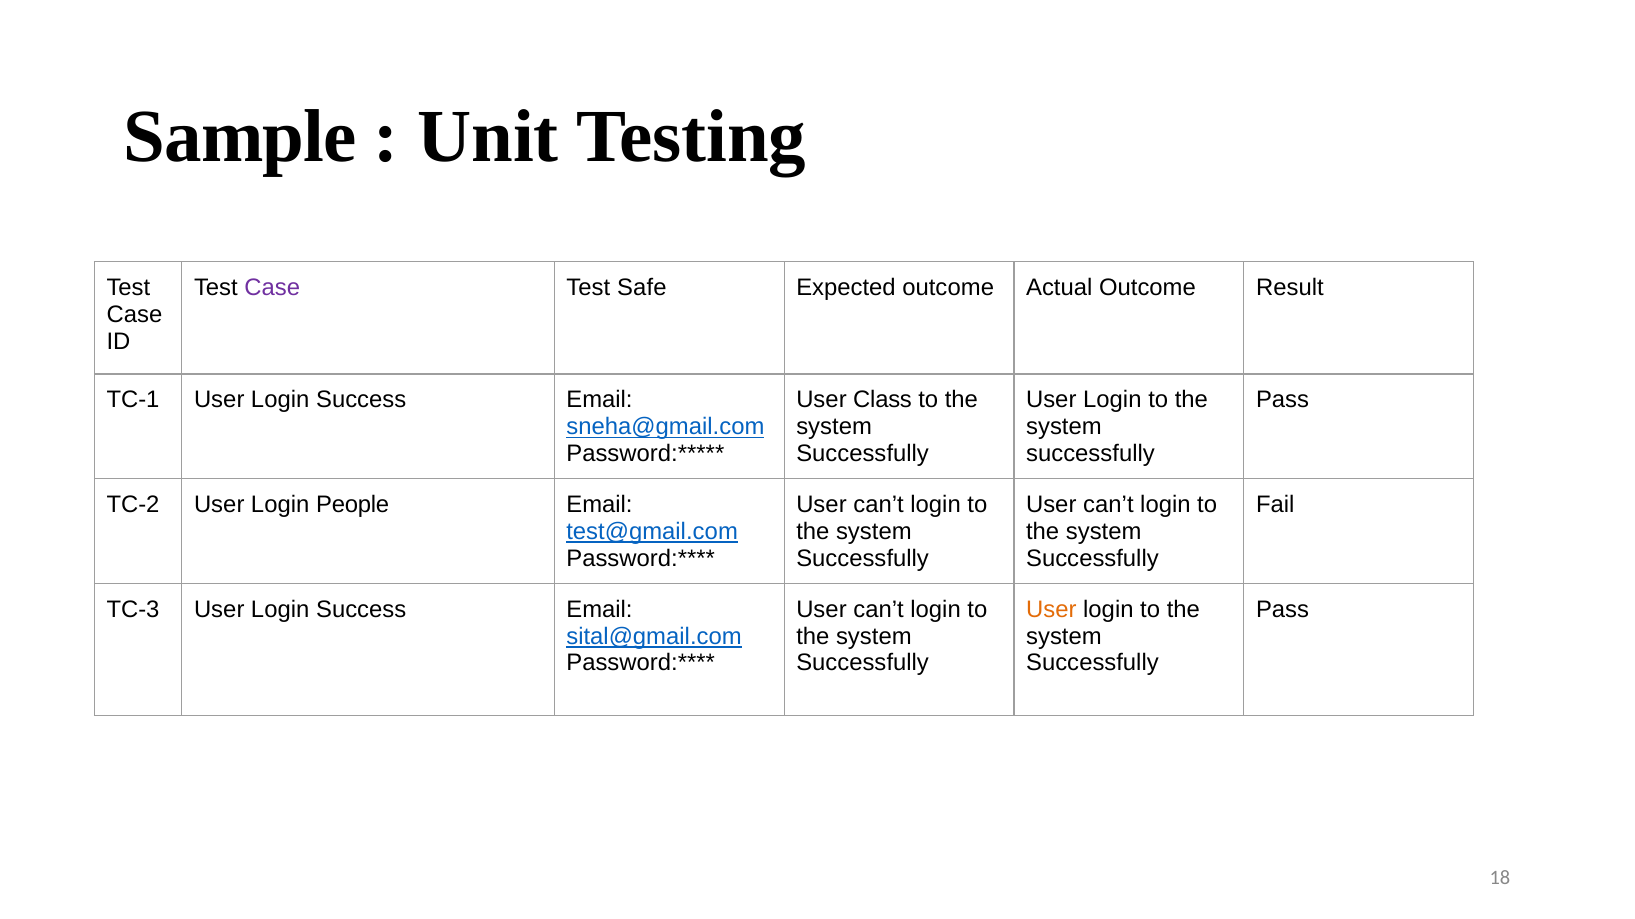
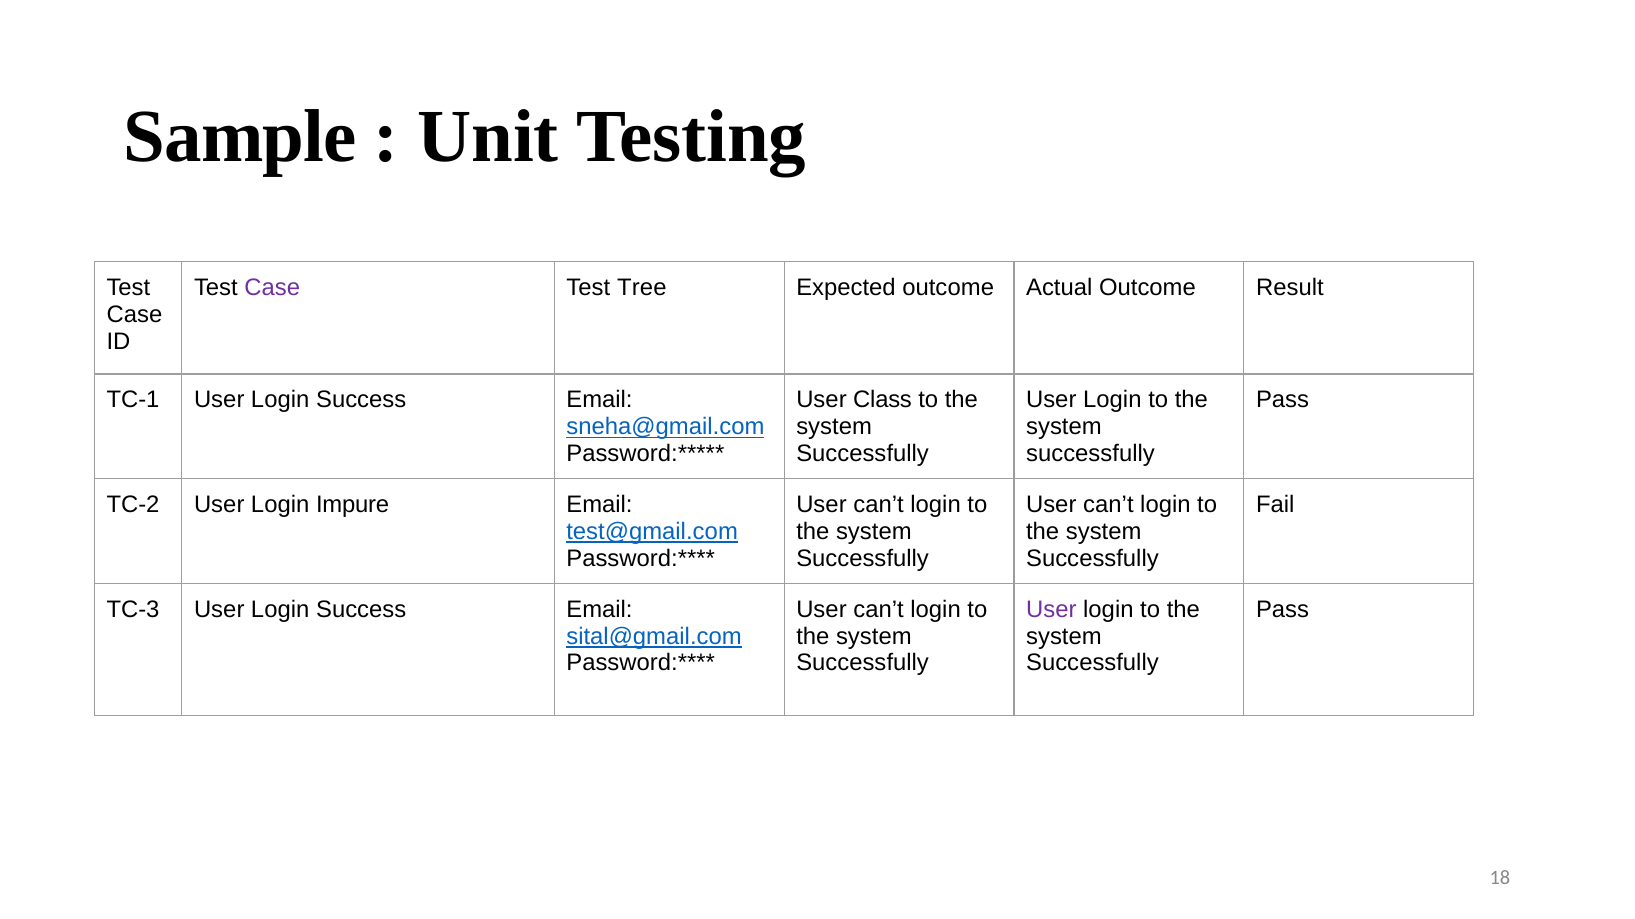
Safe: Safe -> Tree
People: People -> Impure
User at (1051, 610) colour: orange -> purple
